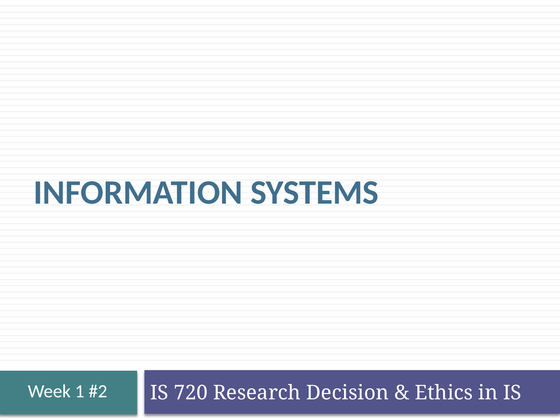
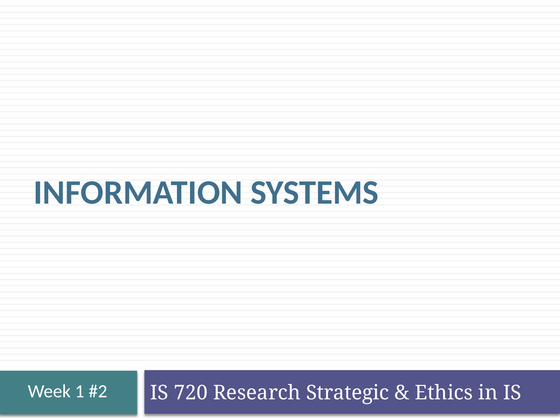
Decision: Decision -> Strategic
